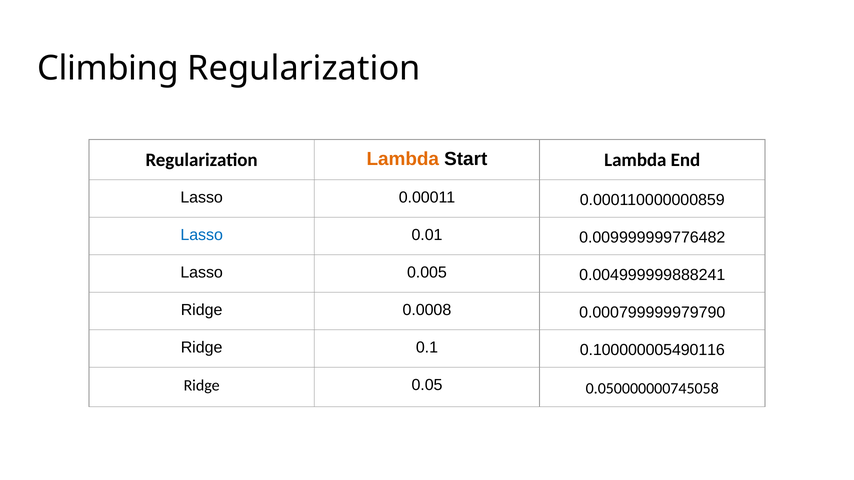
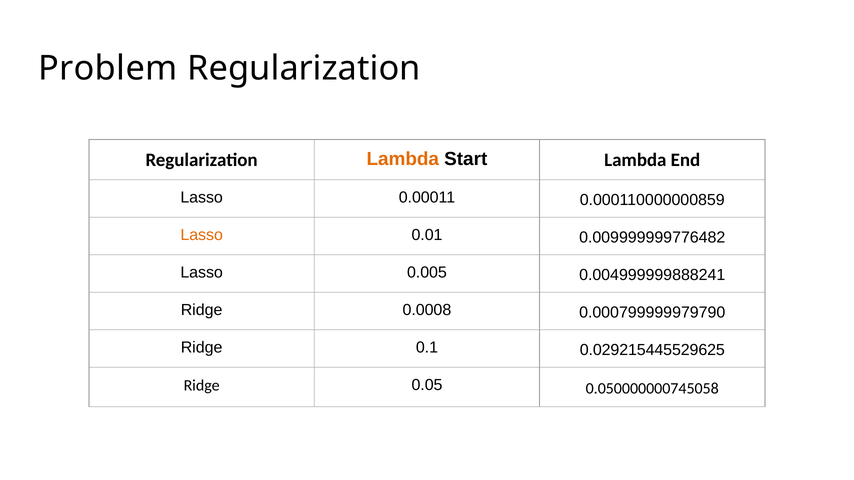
Climbing: Climbing -> Problem
Lasso at (202, 235) colour: blue -> orange
0.100000005490116: 0.100000005490116 -> 0.029215445529625
